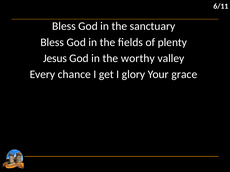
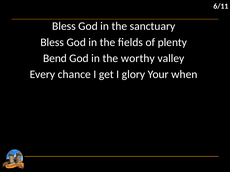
Jesus: Jesus -> Bend
grace: grace -> when
